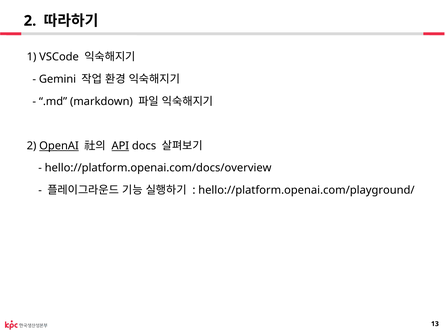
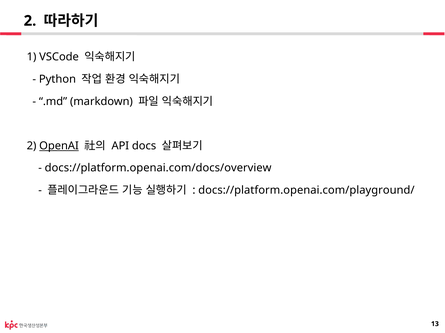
Gemini: Gemini -> Python
API underline: present -> none
hello://platform.openai.com/docs/overview: hello://platform.openai.com/docs/overview -> docs://platform.openai.com/docs/overview
hello://platform.openai.com/playground/: hello://platform.openai.com/playground/ -> docs://platform.openai.com/playground/
